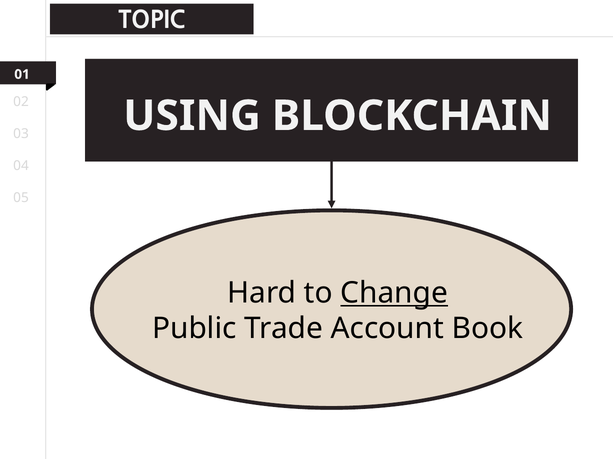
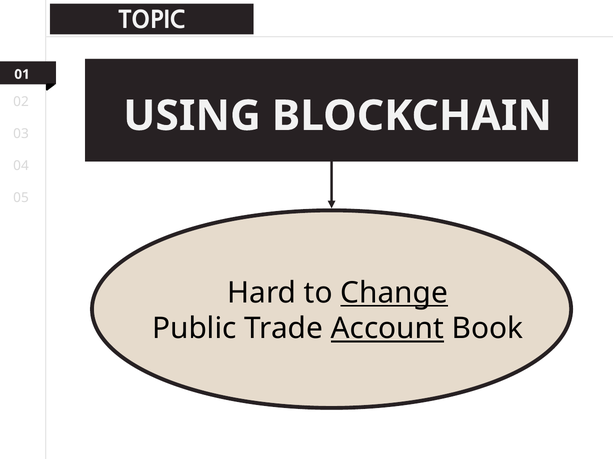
Account underline: none -> present
